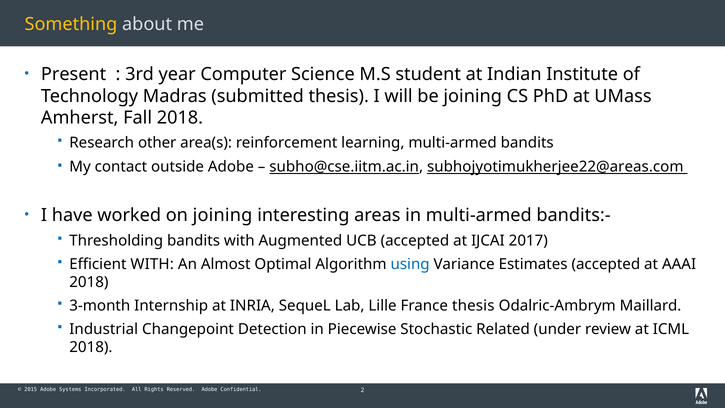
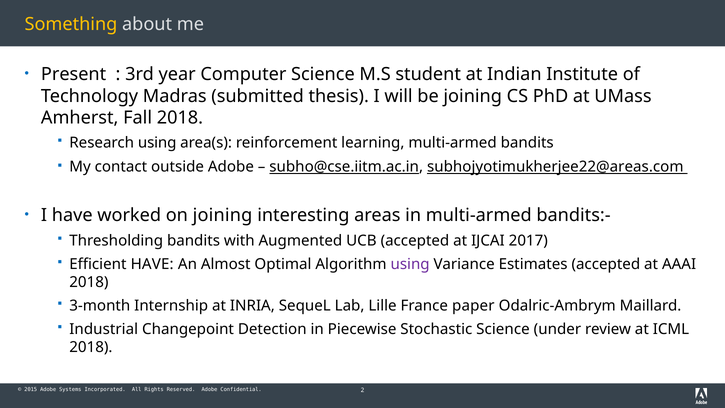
Research other: other -> using
Efficient WITH: WITH -> HAVE
using at (410, 264) colour: blue -> purple
France thesis: thesis -> paper
Stochastic Related: Related -> Science
